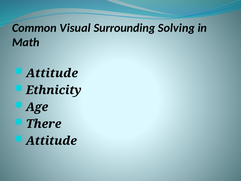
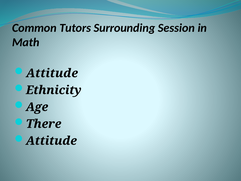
Visual: Visual -> Tutors
Solving: Solving -> Session
